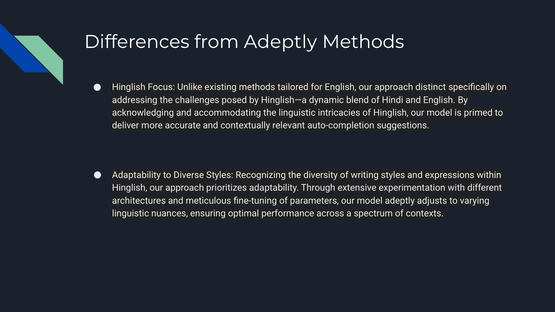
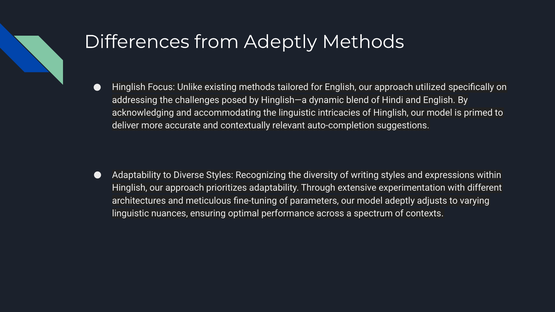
distinct: distinct -> utilized
